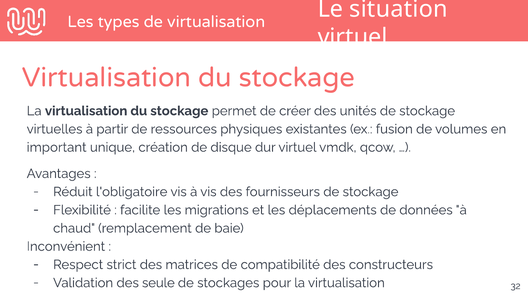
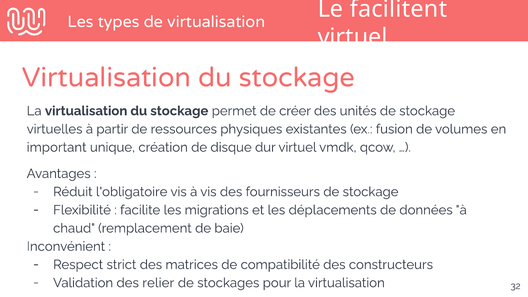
situation: situation -> facilitent
seule: seule -> relier
